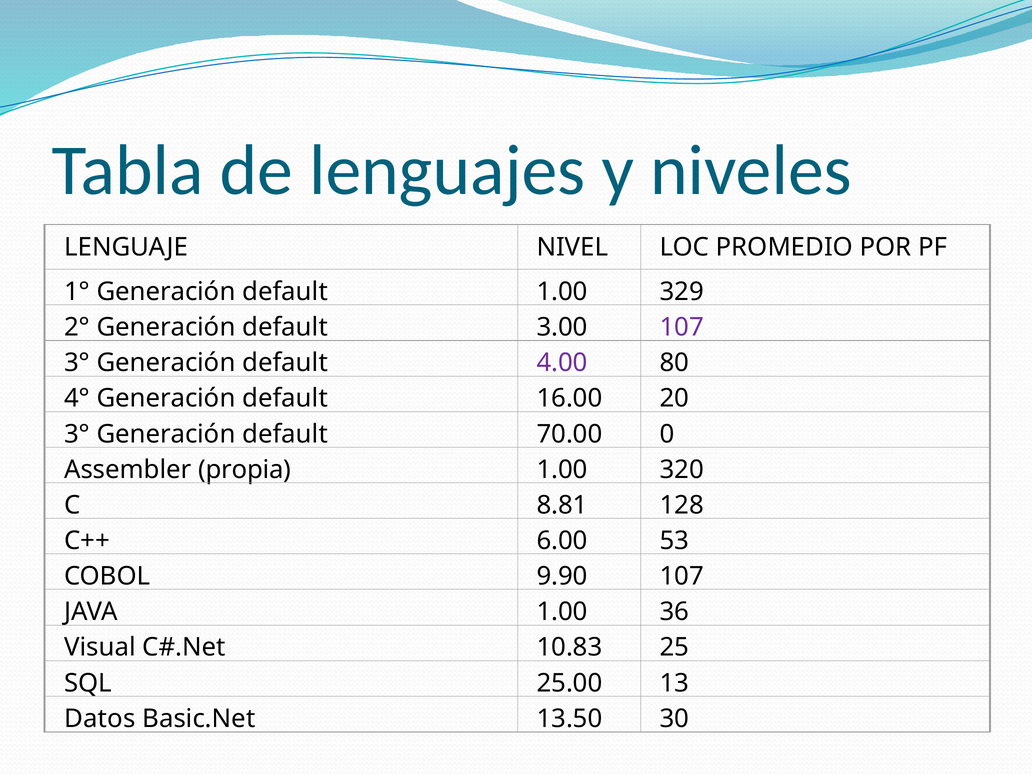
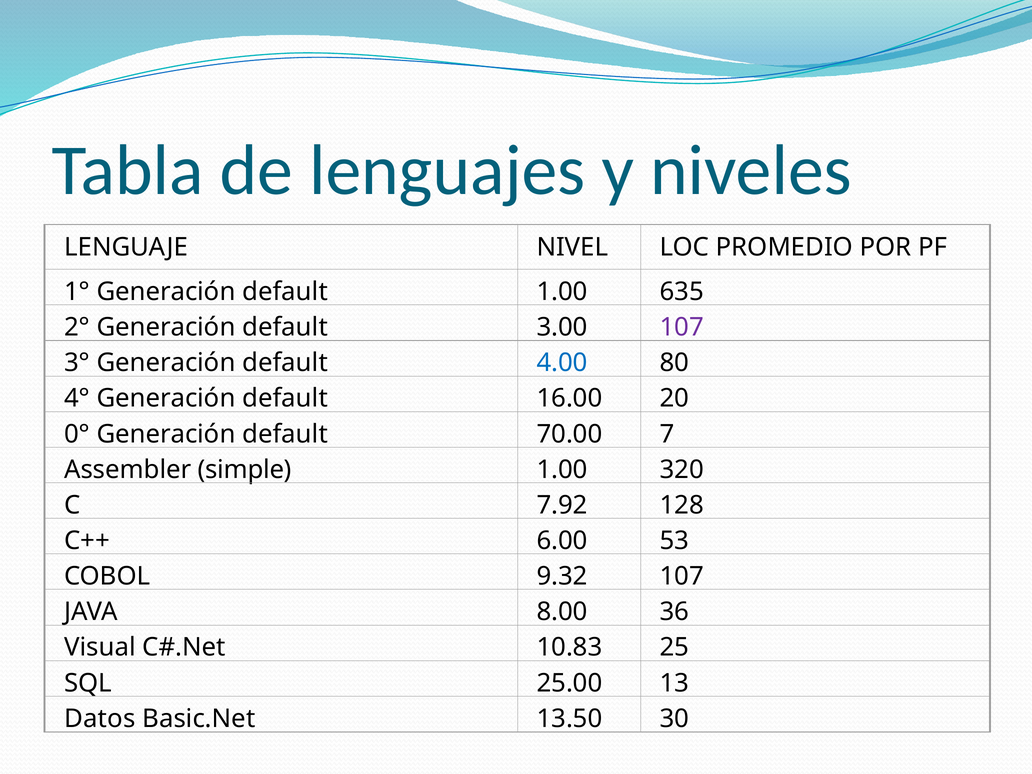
329: 329 -> 635
4.00 colour: purple -> blue
3° at (77, 434): 3° -> 0°
0: 0 -> 7
propia: propia -> simple
8.81: 8.81 -> 7.92
9.90: 9.90 -> 9.32
JAVA 1.00: 1.00 -> 8.00
